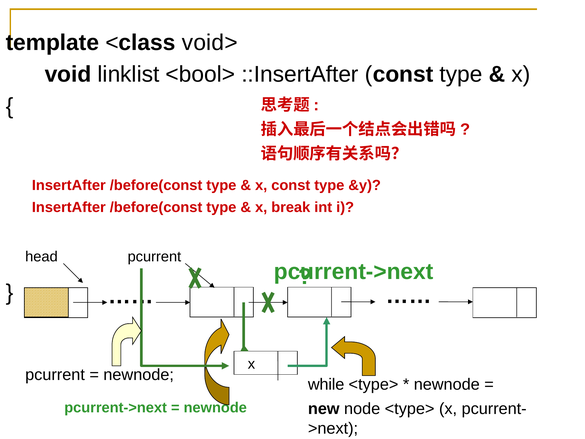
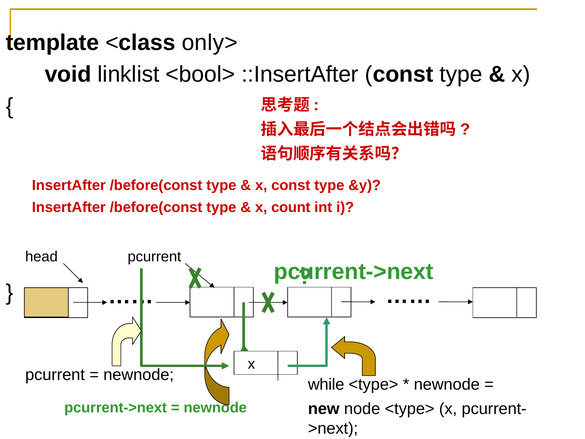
void>: void> -> only>
break: break -> count
